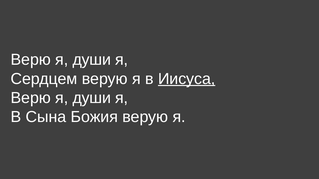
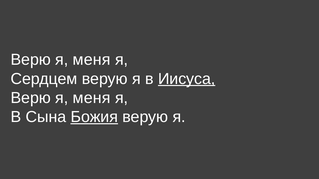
души at (92, 60): души -> меня
души at (92, 98): души -> меня
Божия underline: none -> present
